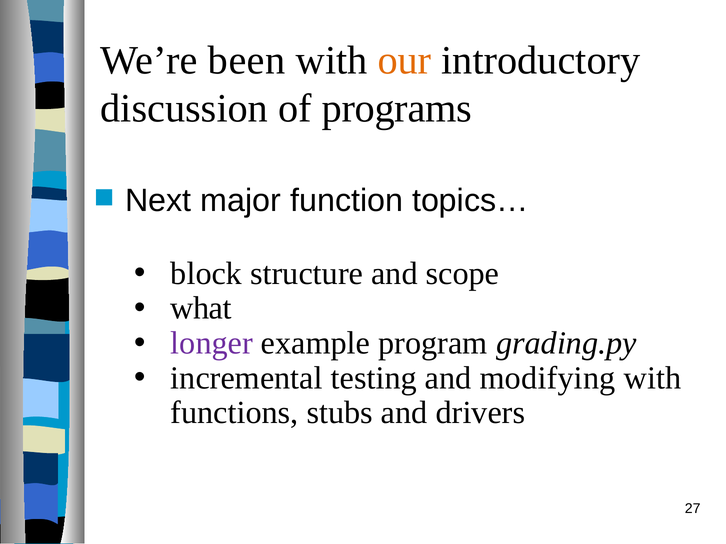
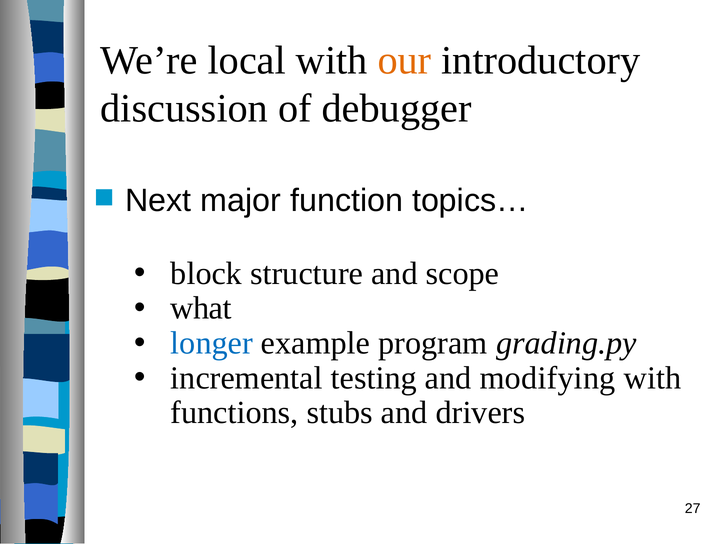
been: been -> local
programs: programs -> debugger
longer colour: purple -> blue
